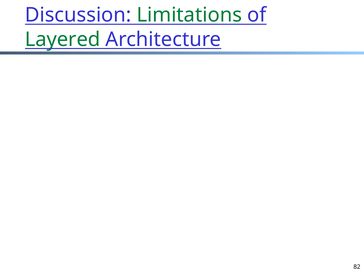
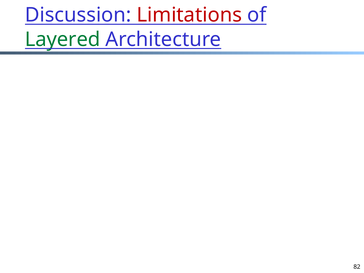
Limitations colour: green -> red
